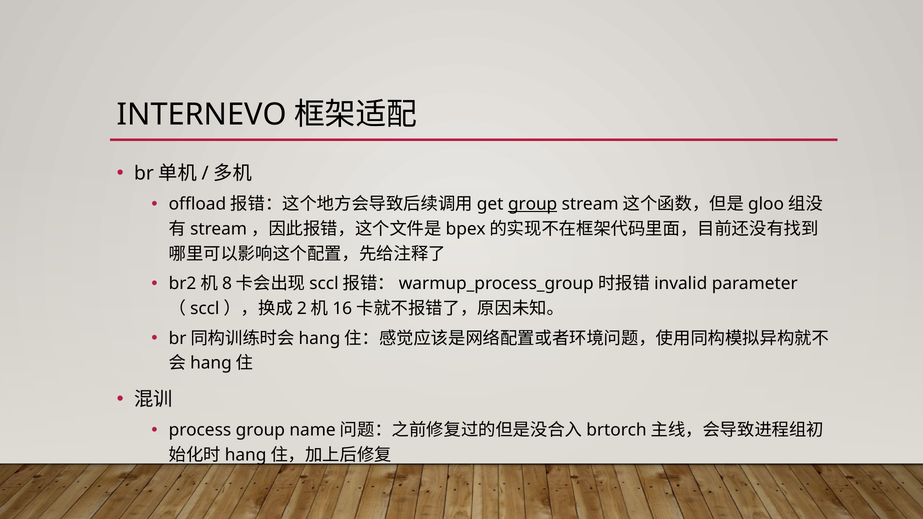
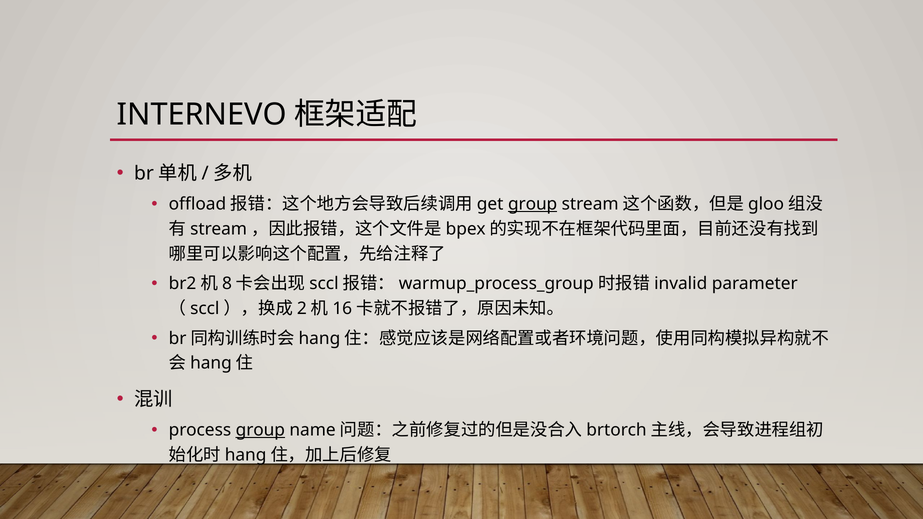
group at (260, 430) underline: none -> present
